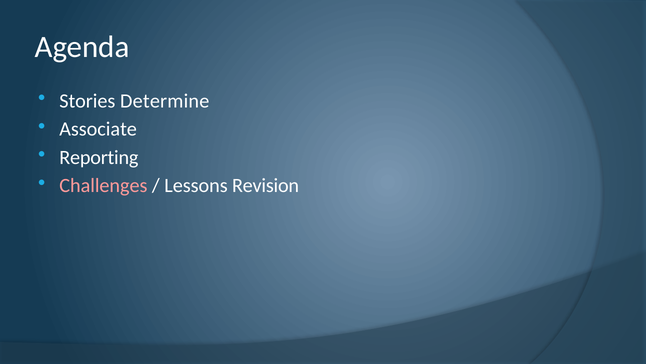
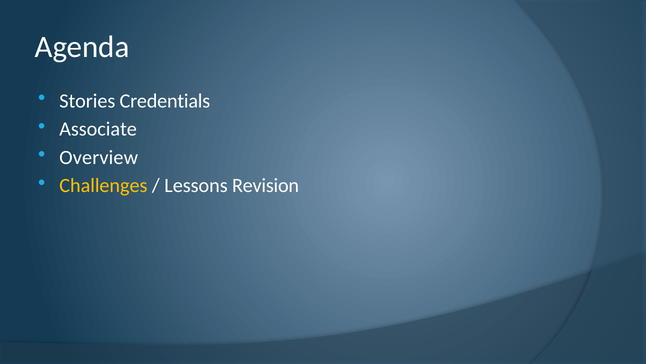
Determine: Determine -> Credentials
Reporting: Reporting -> Overview
Challenges colour: pink -> yellow
